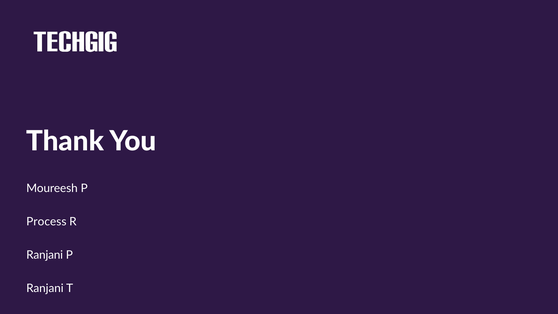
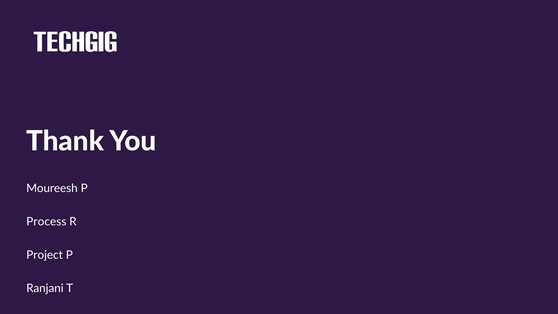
Ranjani at (45, 255): Ranjani -> Project
